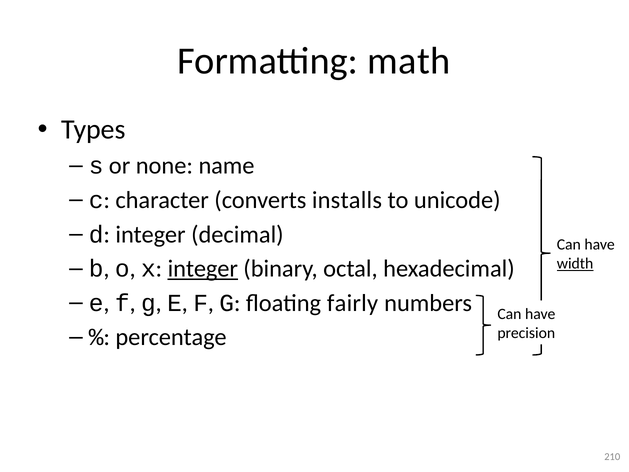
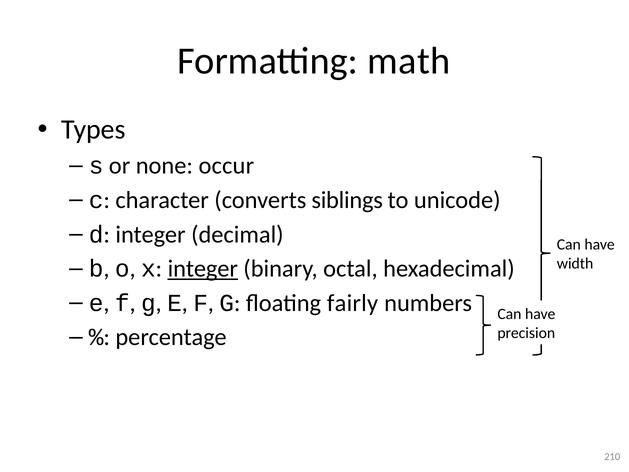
name: name -> occur
installs: installs -> siblings
width underline: present -> none
